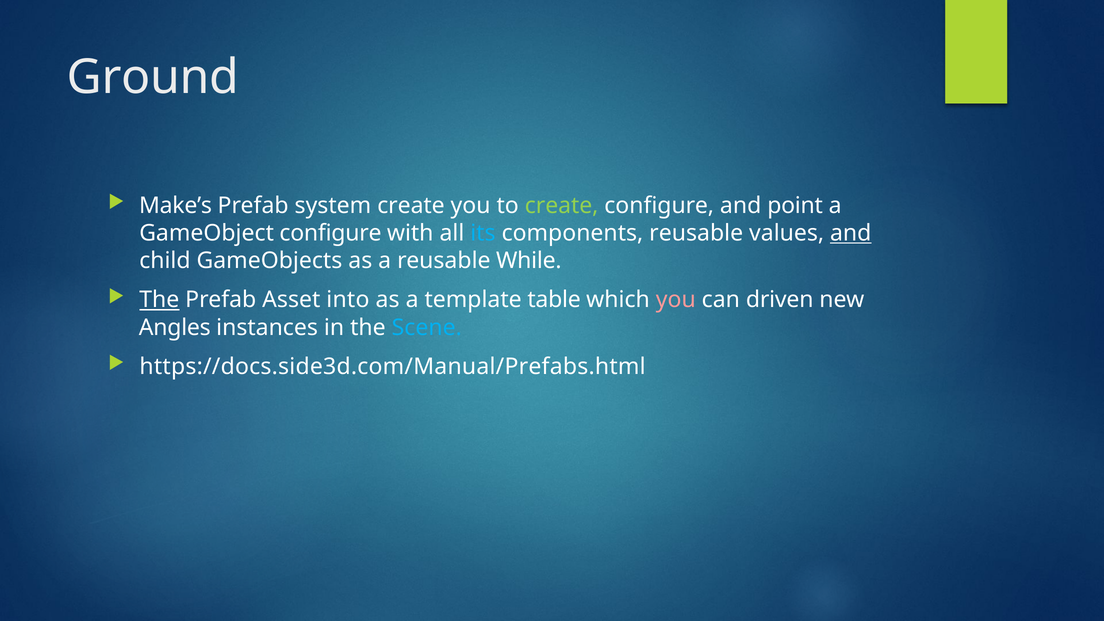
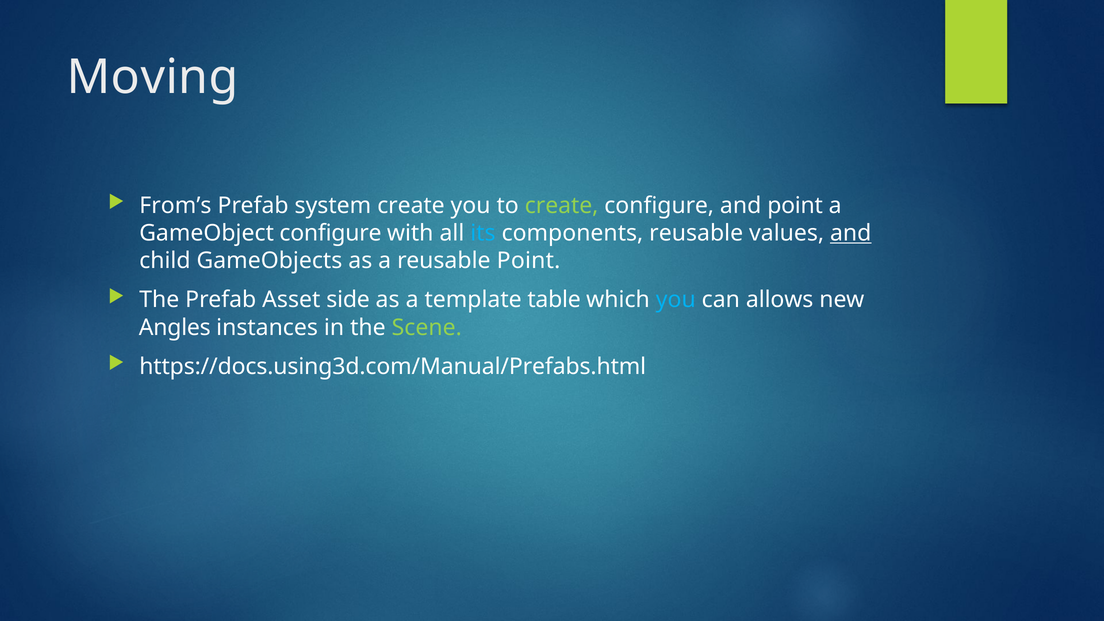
Ground: Ground -> Moving
Make’s: Make’s -> From’s
reusable While: While -> Point
The at (159, 300) underline: present -> none
into: into -> side
you at (676, 300) colour: pink -> light blue
driven: driven -> allows
Scene colour: light blue -> light green
https://docs.side3d.com/Manual/Prefabs.html: https://docs.side3d.com/Manual/Prefabs.html -> https://docs.using3d.com/Manual/Prefabs.html
